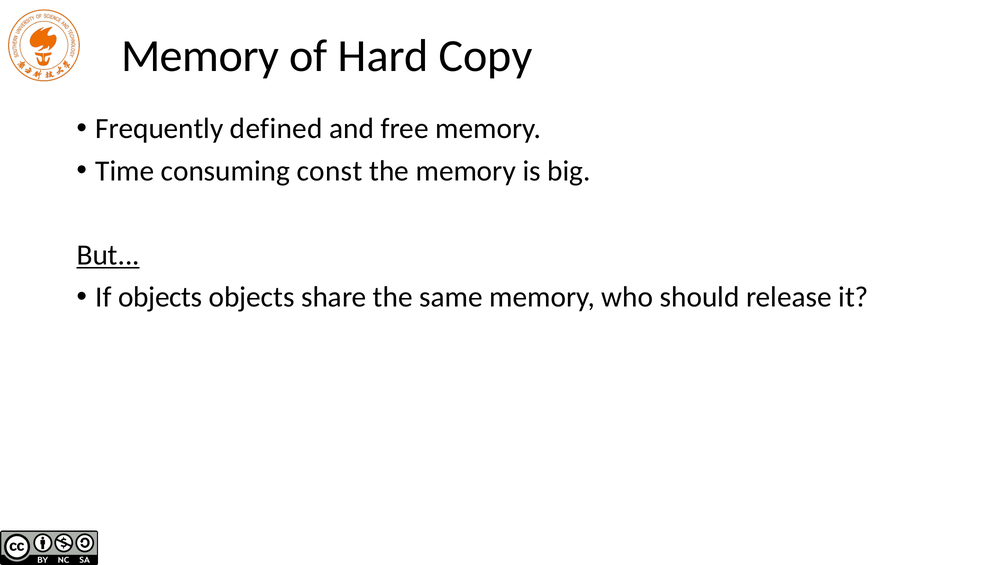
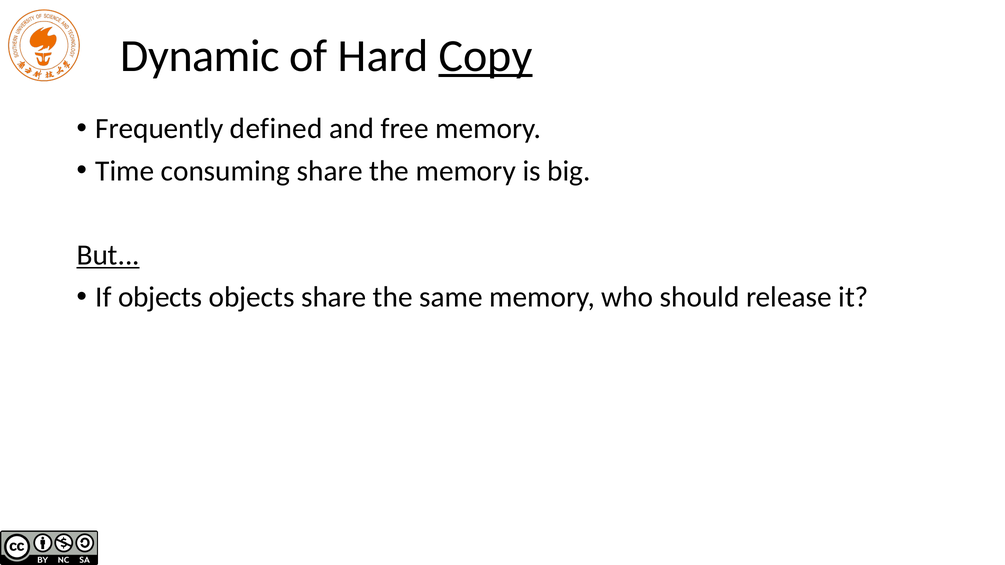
Memory at (200, 56): Memory -> Dynamic
Copy underline: none -> present
consuming const: const -> share
